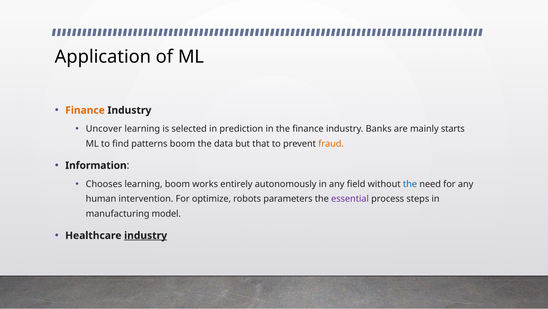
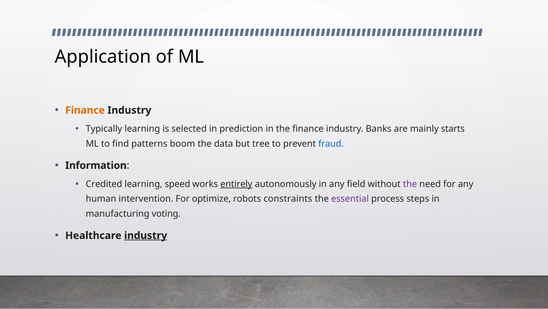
Uncover: Uncover -> Typically
that: that -> tree
fraud colour: orange -> blue
Chooses: Chooses -> Credited
learning boom: boom -> speed
entirely underline: none -> present
the at (410, 184) colour: blue -> purple
parameters: parameters -> constraints
model: model -> voting
